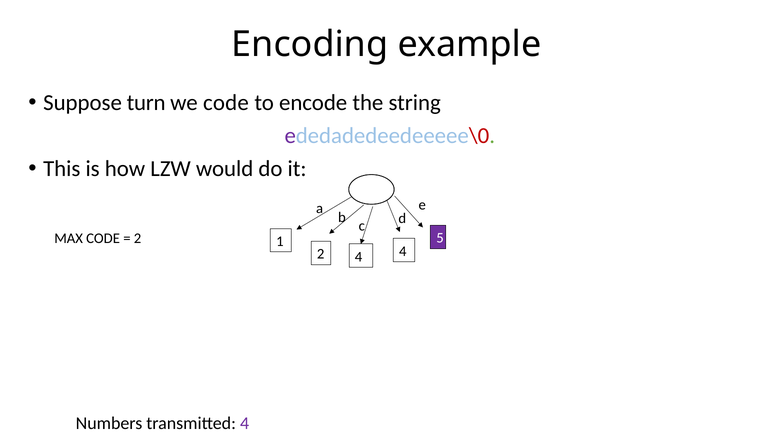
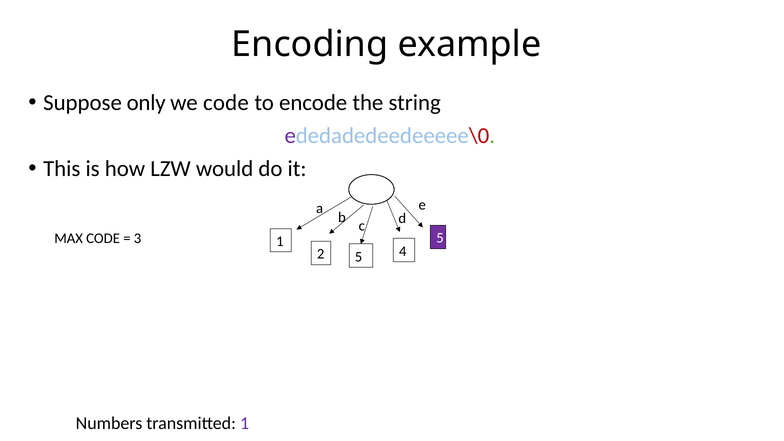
turn: turn -> only
2 at (138, 238): 2 -> 3
2 4: 4 -> 5
transmitted 4: 4 -> 1
